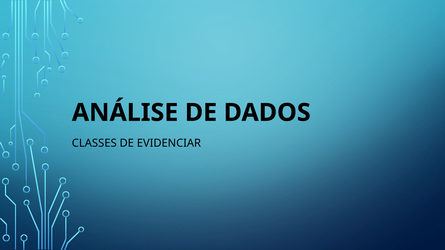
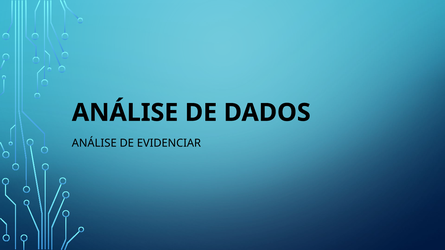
CLASSES at (94, 143): CLASSES -> ANÁLISE
